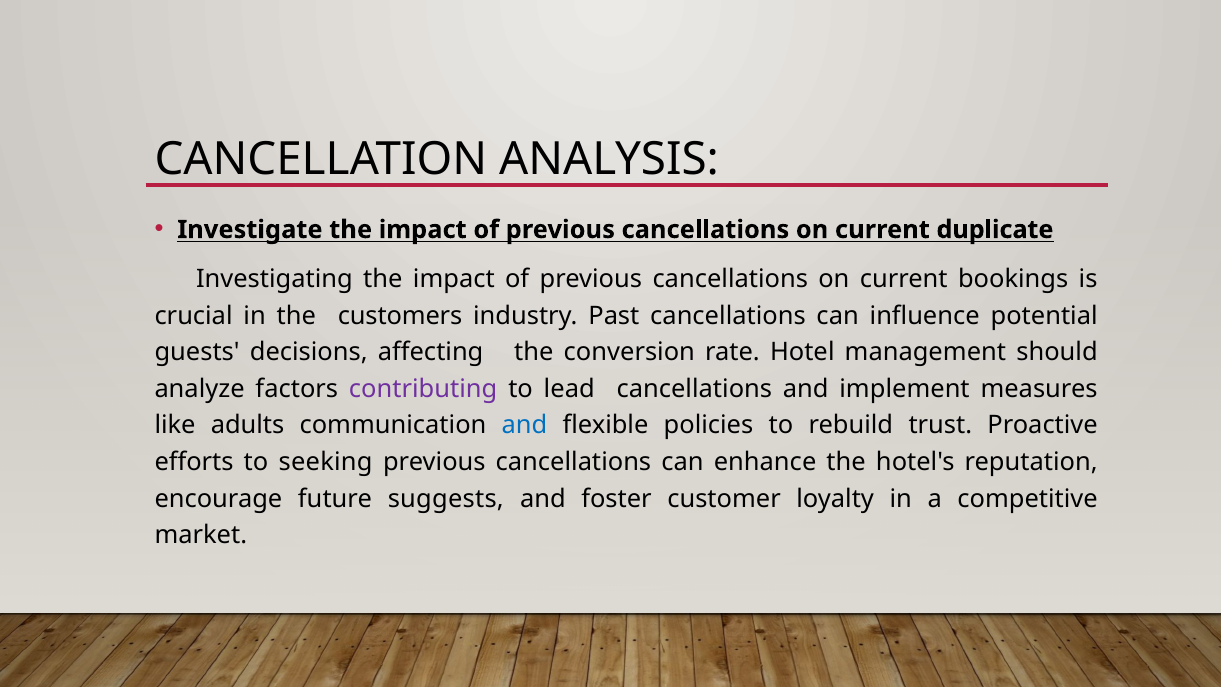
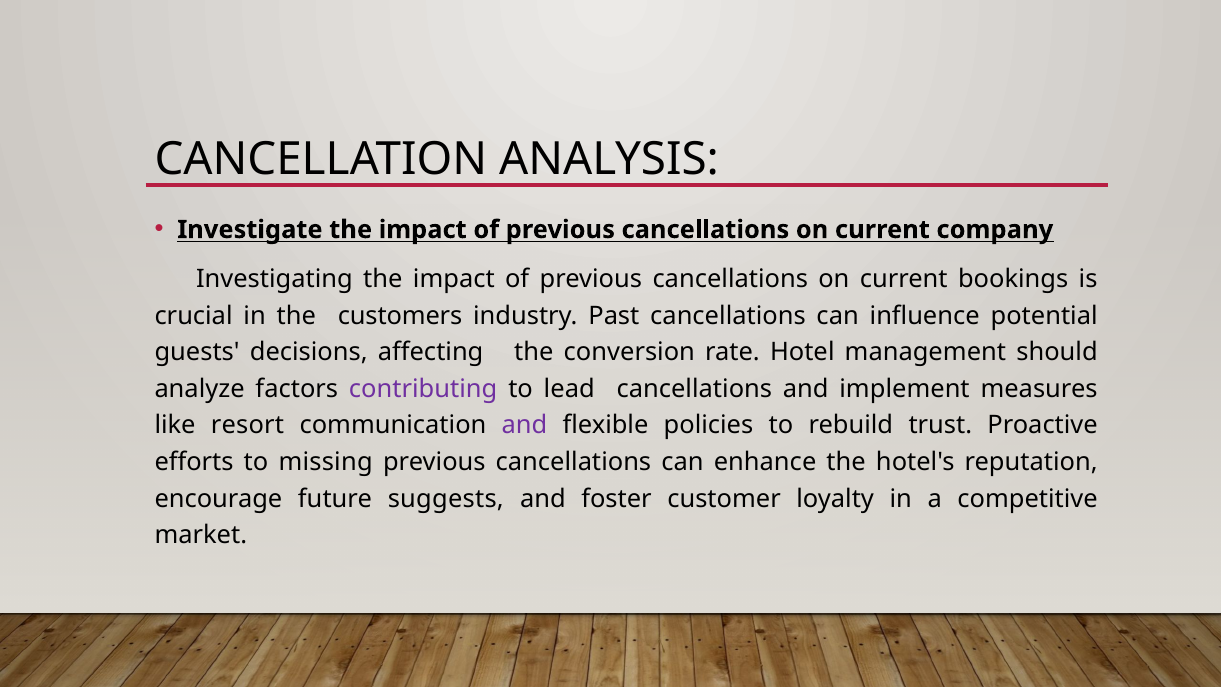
duplicate: duplicate -> company
adults: adults -> resort
and at (524, 425) colour: blue -> purple
seeking: seeking -> missing
